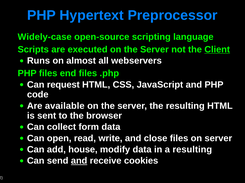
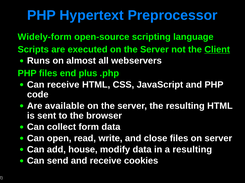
Widely-case: Widely-case -> Widely-form
end files: files -> plus
Can request: request -> receive
and at (79, 161) underline: present -> none
